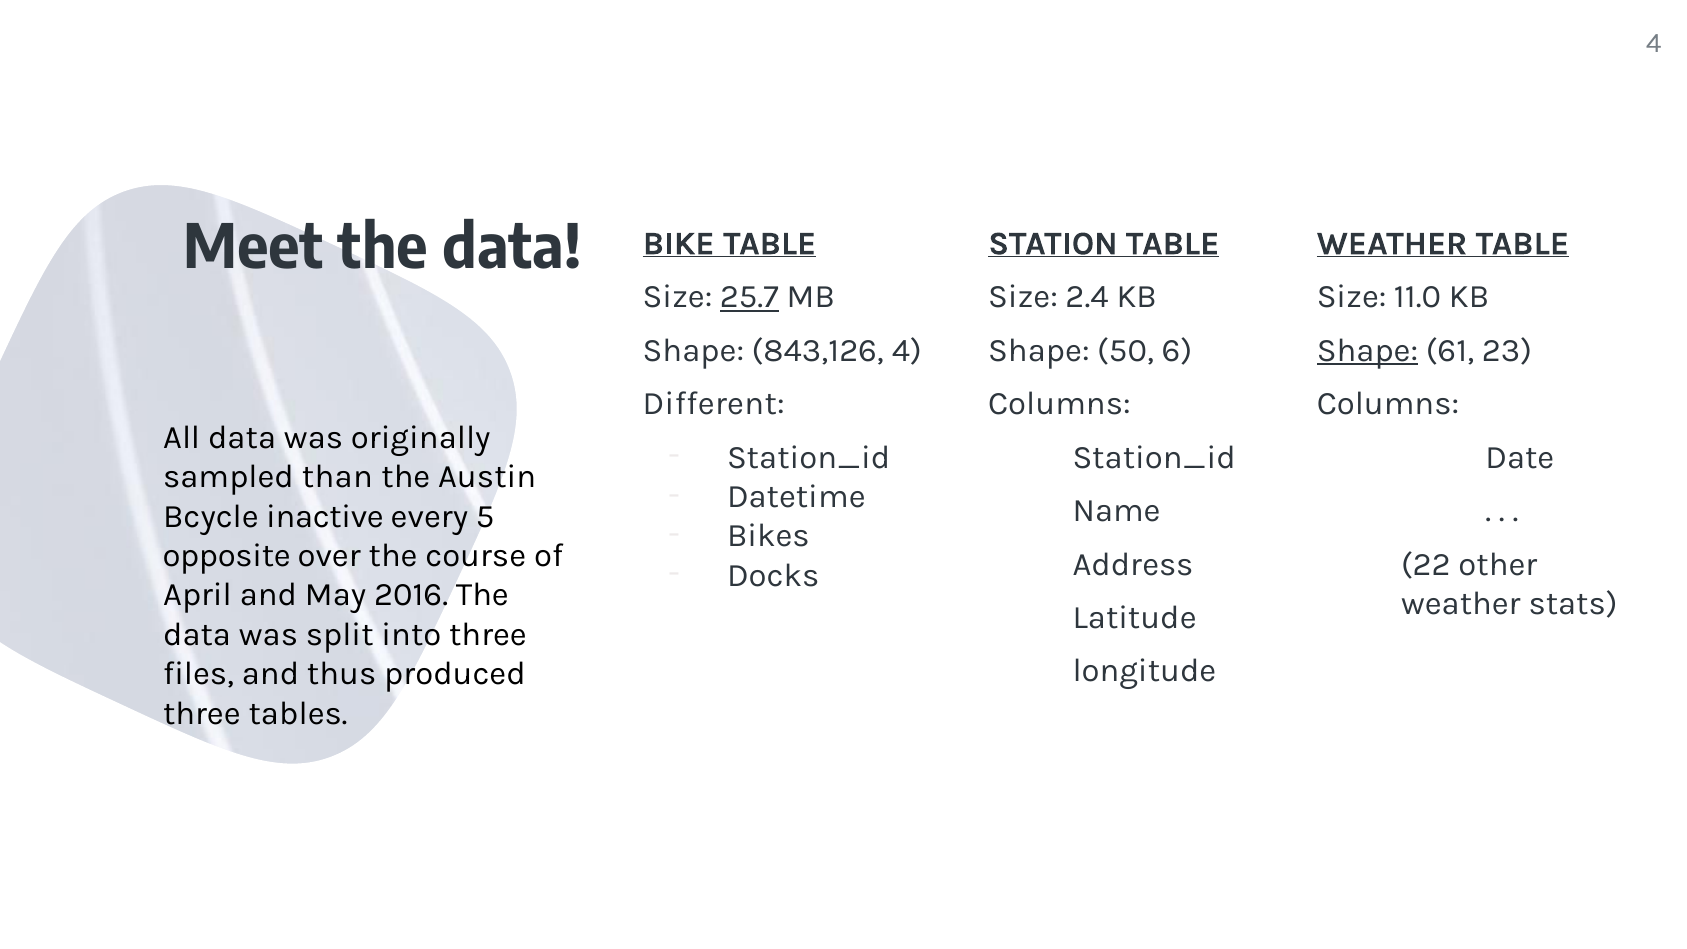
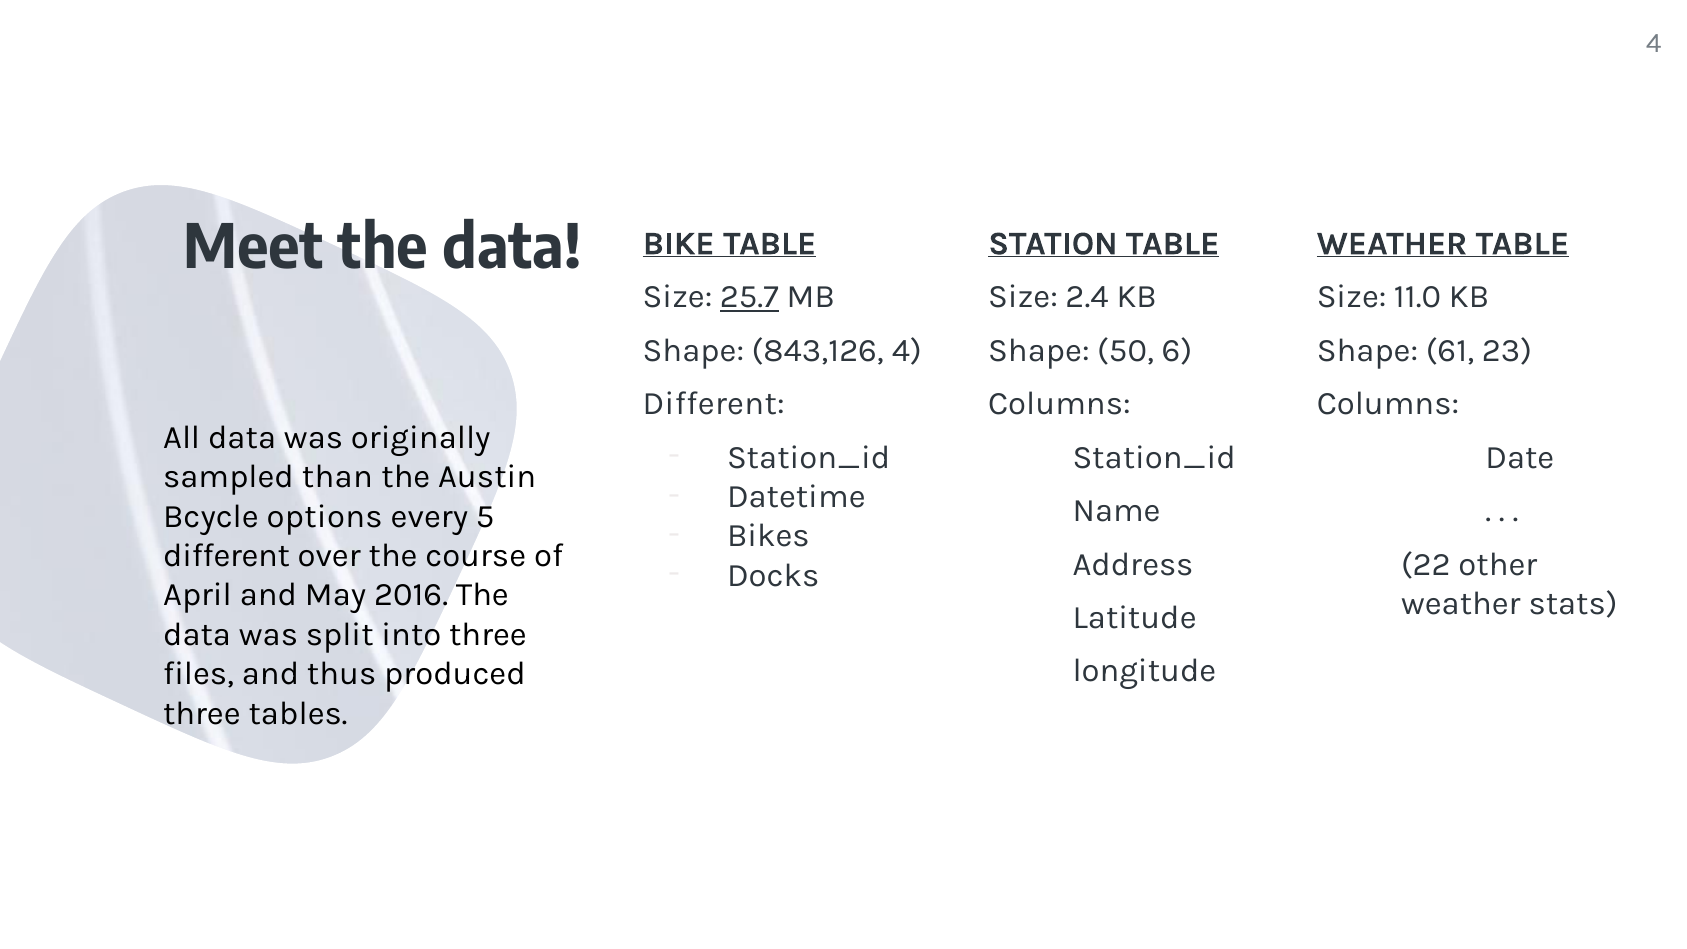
Shape at (1367, 350) underline: present -> none
inactive: inactive -> options
opposite at (227, 556): opposite -> different
